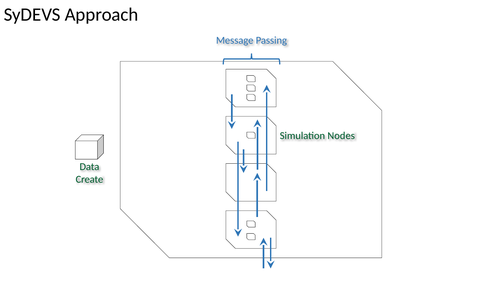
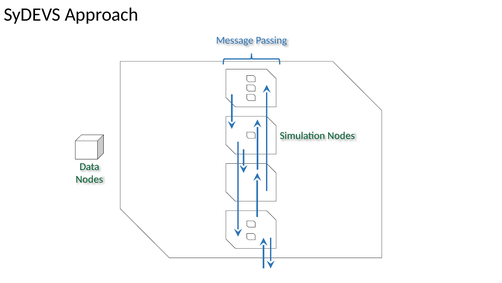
Create at (89, 179): Create -> Nodes
